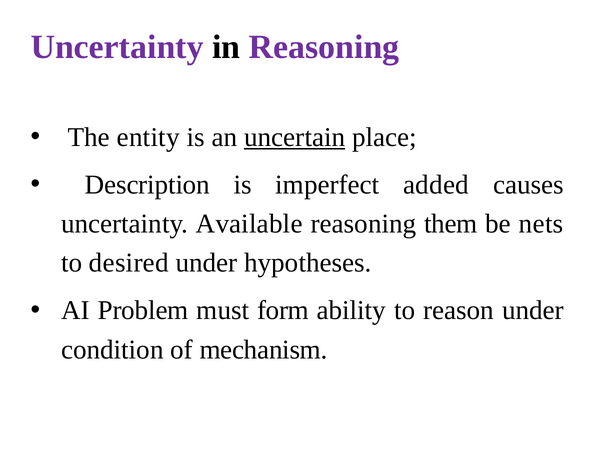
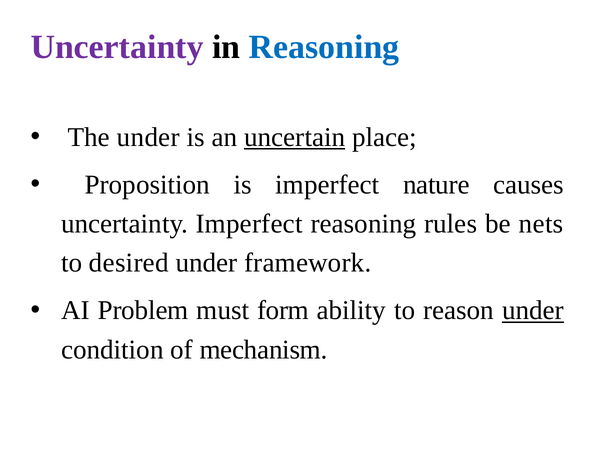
Reasoning at (324, 47) colour: purple -> blue
The entity: entity -> under
Description: Description -> Proposition
added: added -> nature
uncertainty Available: Available -> Imperfect
them: them -> rules
hypotheses: hypotheses -> framework
under at (533, 311) underline: none -> present
